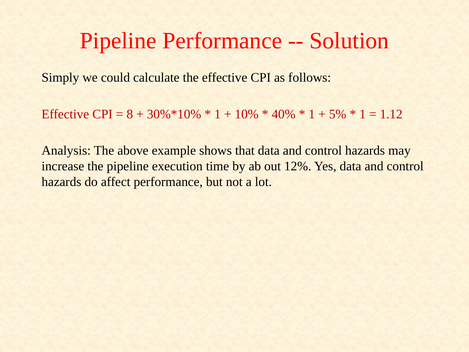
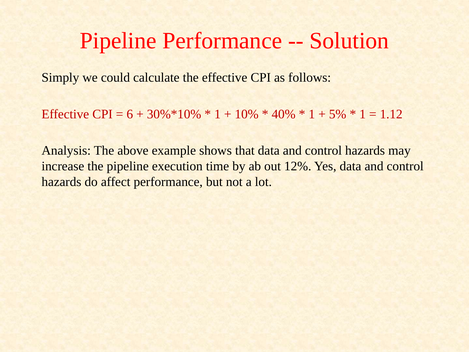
8: 8 -> 6
